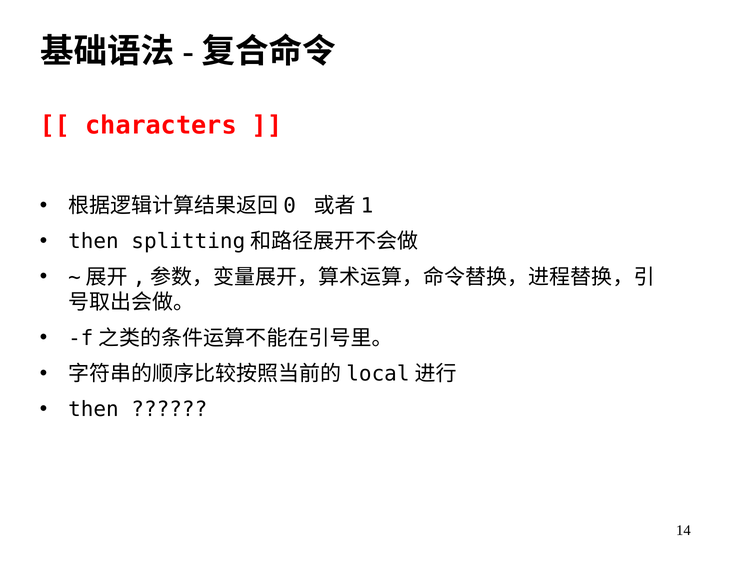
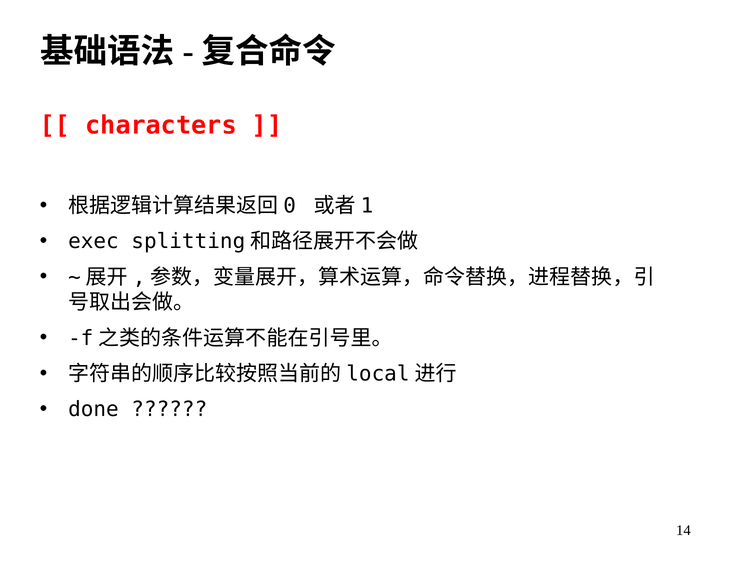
then at (93, 241): then -> exec
then at (93, 409): then -> done
